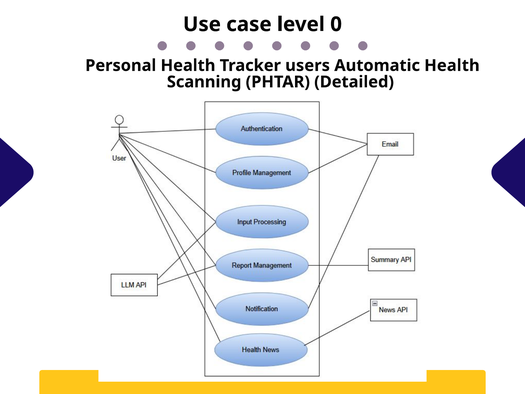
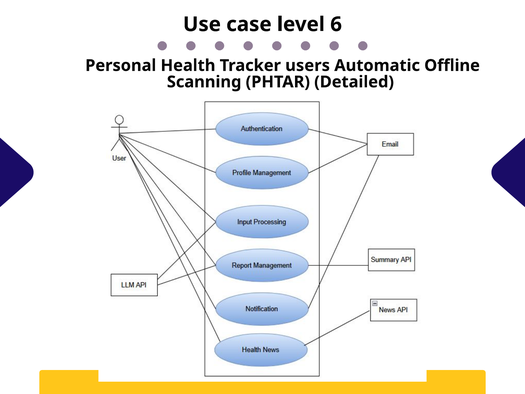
0: 0 -> 6
Automatic Health: Health -> Offline
